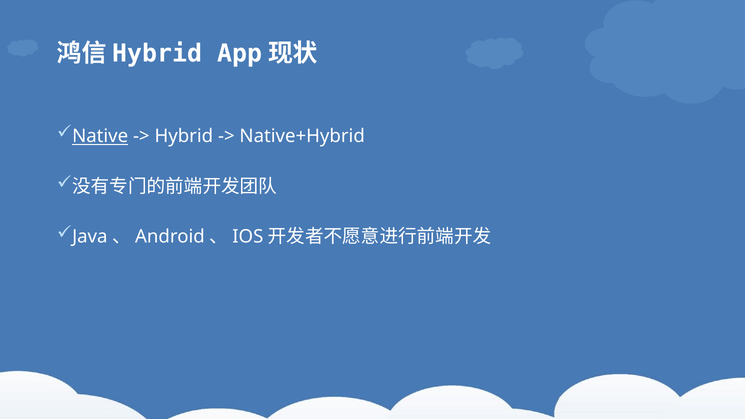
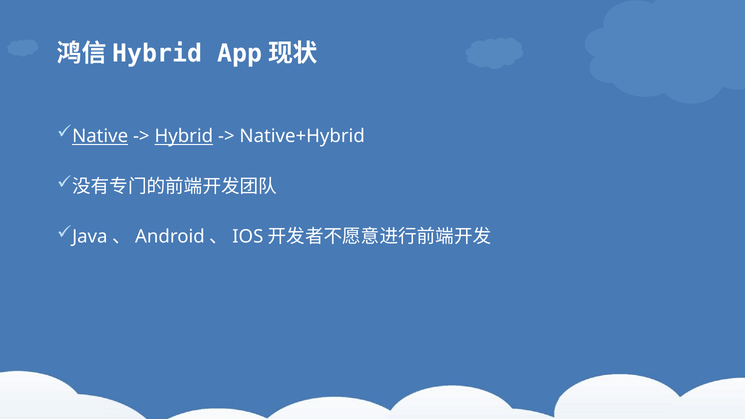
Hybrid underline: none -> present
